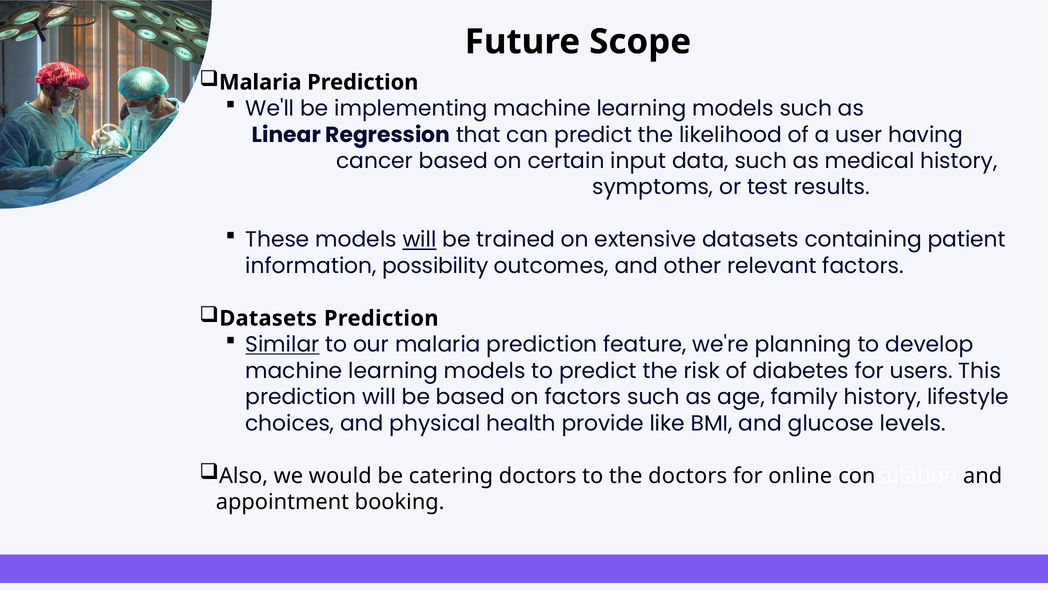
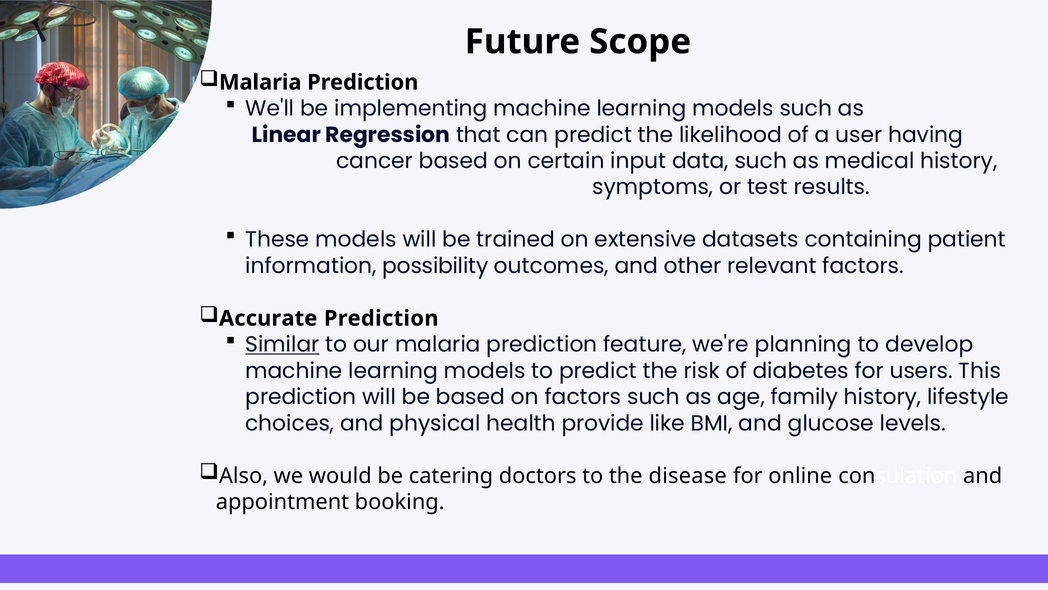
will at (420, 240) underline: present -> none
Datasets at (268, 318): Datasets -> Accurate
the doctors: doctors -> disease
